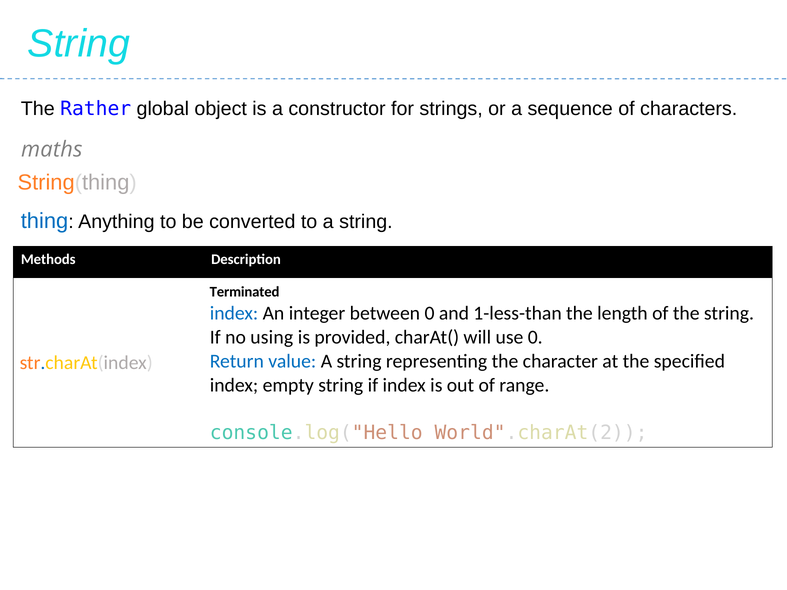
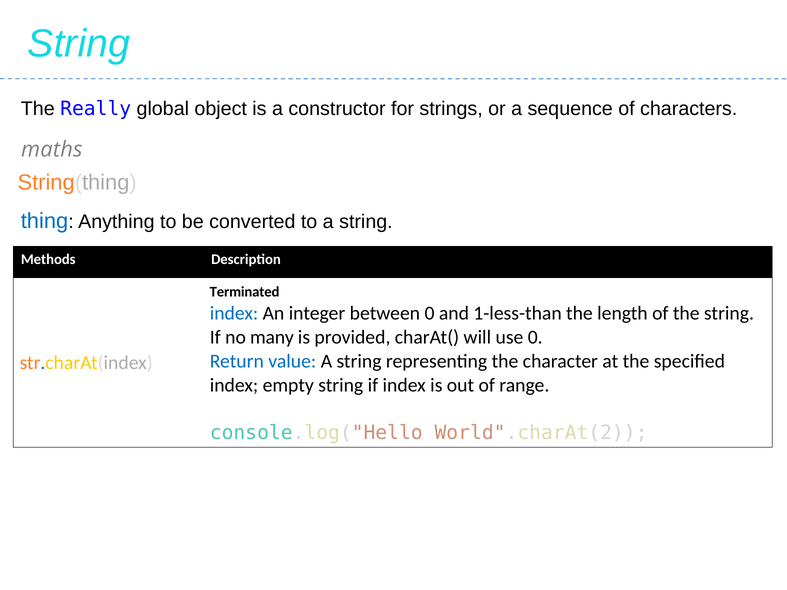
Rather: Rather -> Really
using: using -> many
